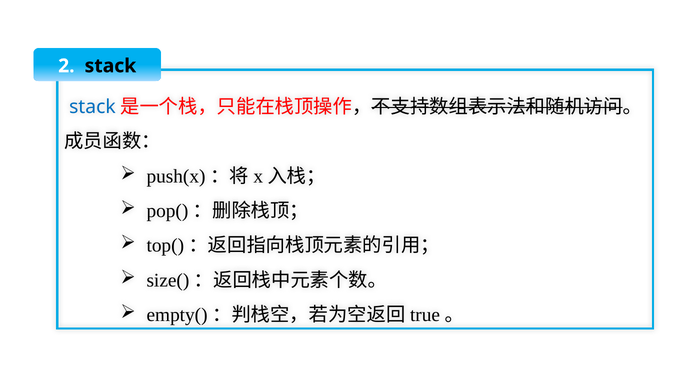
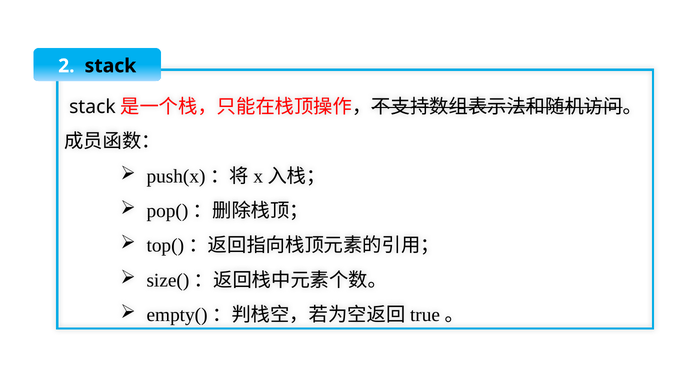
stack at (92, 107) colour: blue -> black
